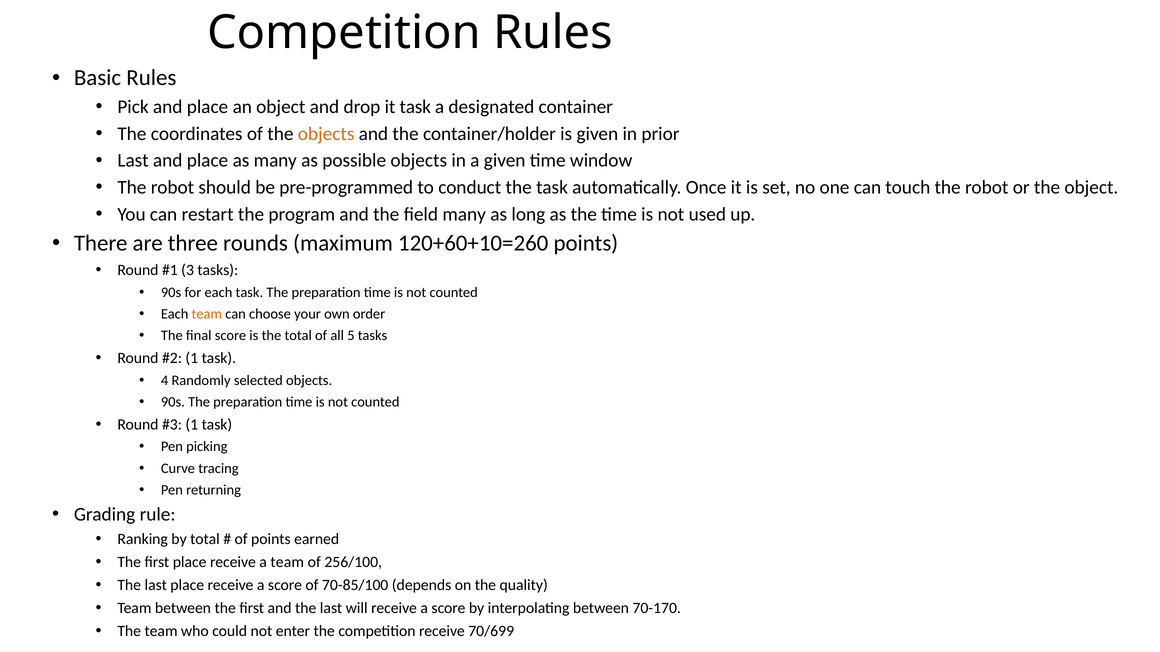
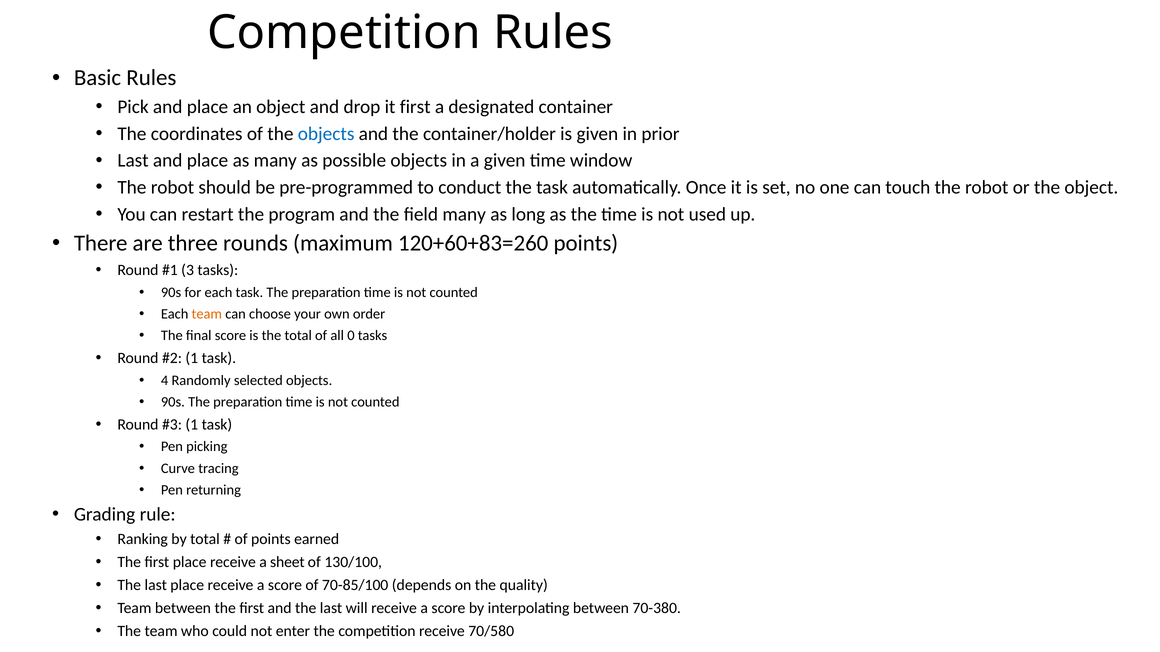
it task: task -> first
objects at (326, 134) colour: orange -> blue
120+60+10=260: 120+60+10=260 -> 120+60+83=260
5: 5 -> 0
a team: team -> sheet
256/100: 256/100 -> 130/100
70-170: 70-170 -> 70-380
70/699: 70/699 -> 70/580
